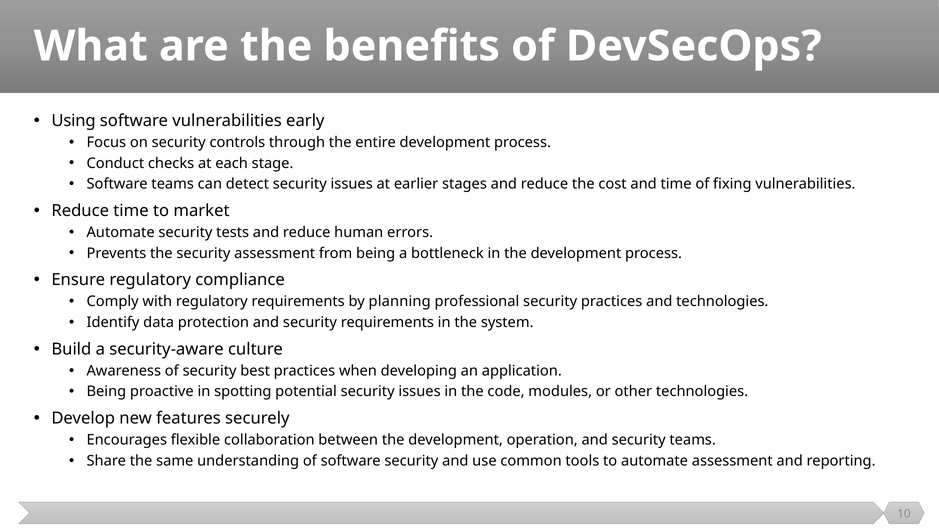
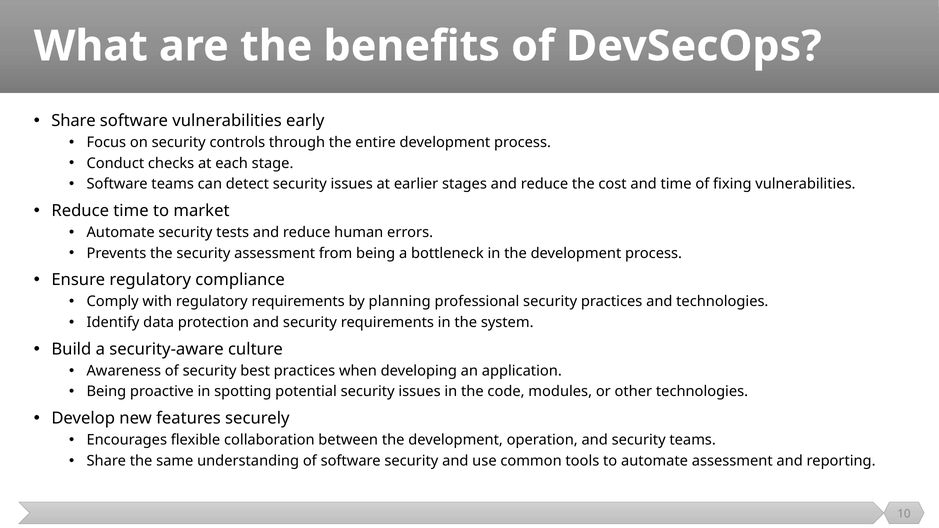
Using at (74, 121): Using -> Share
